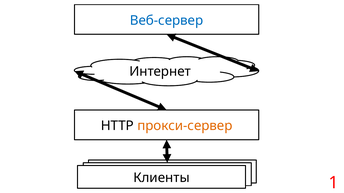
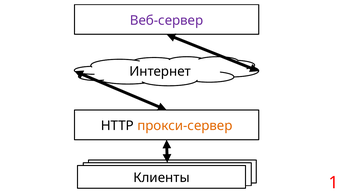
Веб-сервер colour: blue -> purple
